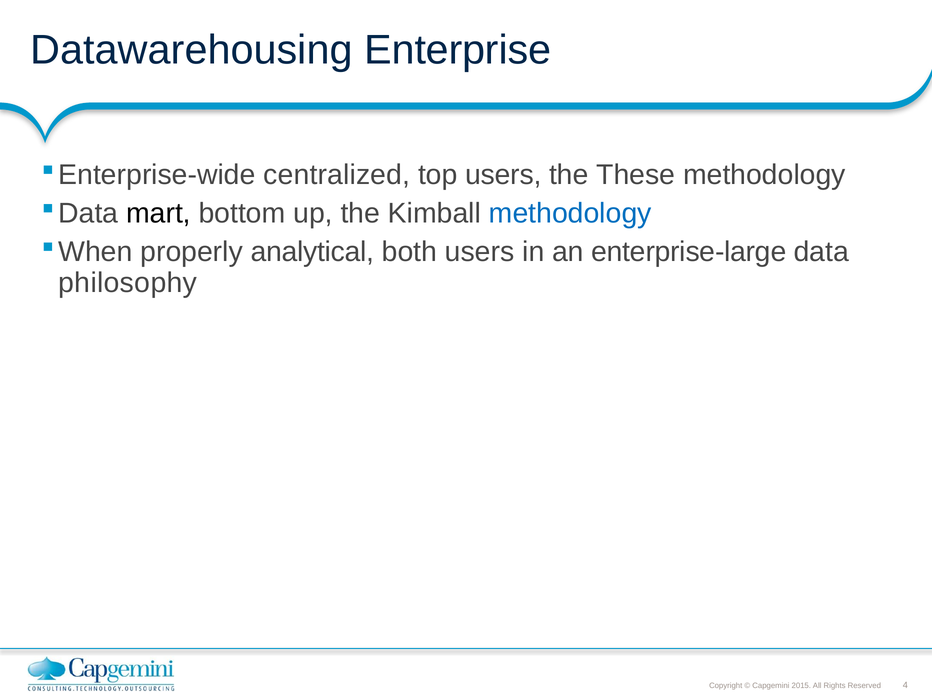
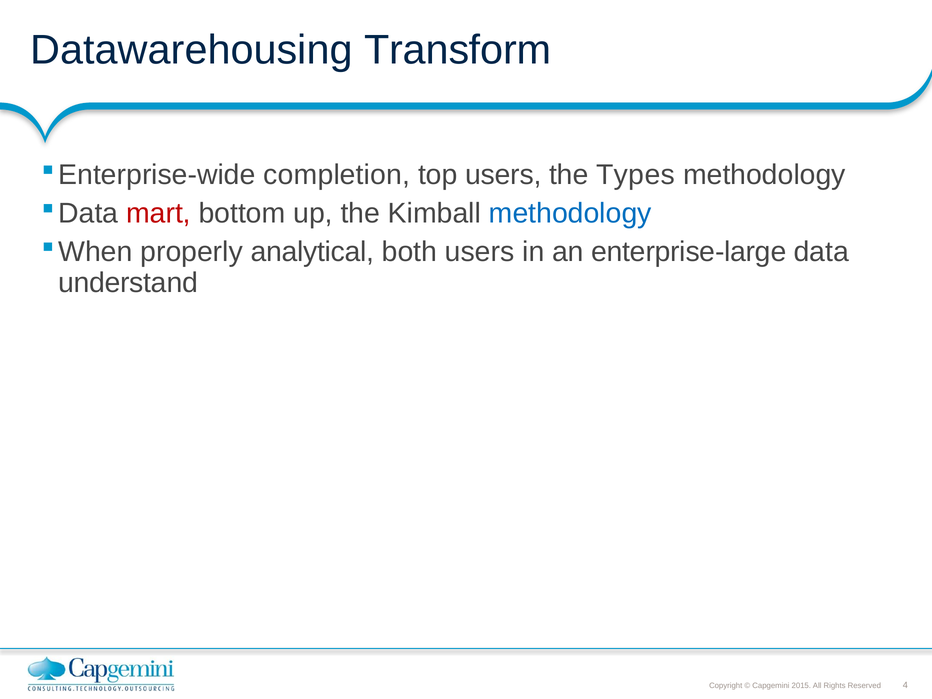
Enterprise: Enterprise -> Transform
centralized: centralized -> completion
These: These -> Types
mart colour: black -> red
philosophy: philosophy -> understand
